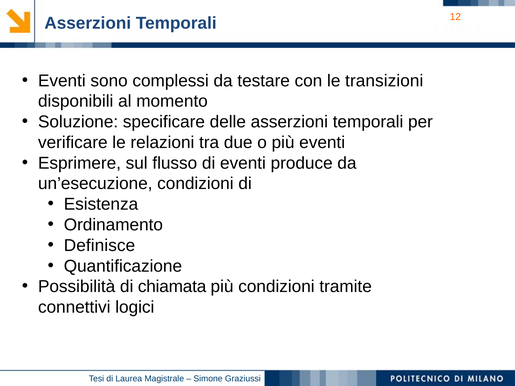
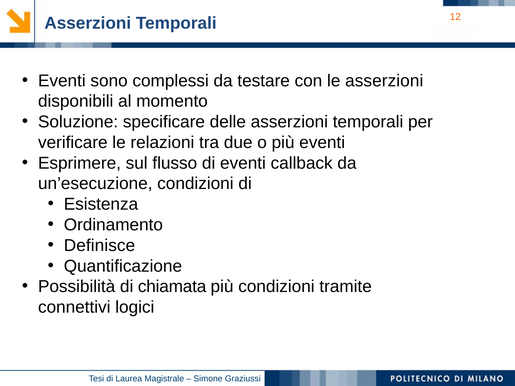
le transizioni: transizioni -> asserzioni
produce: produce -> callback
